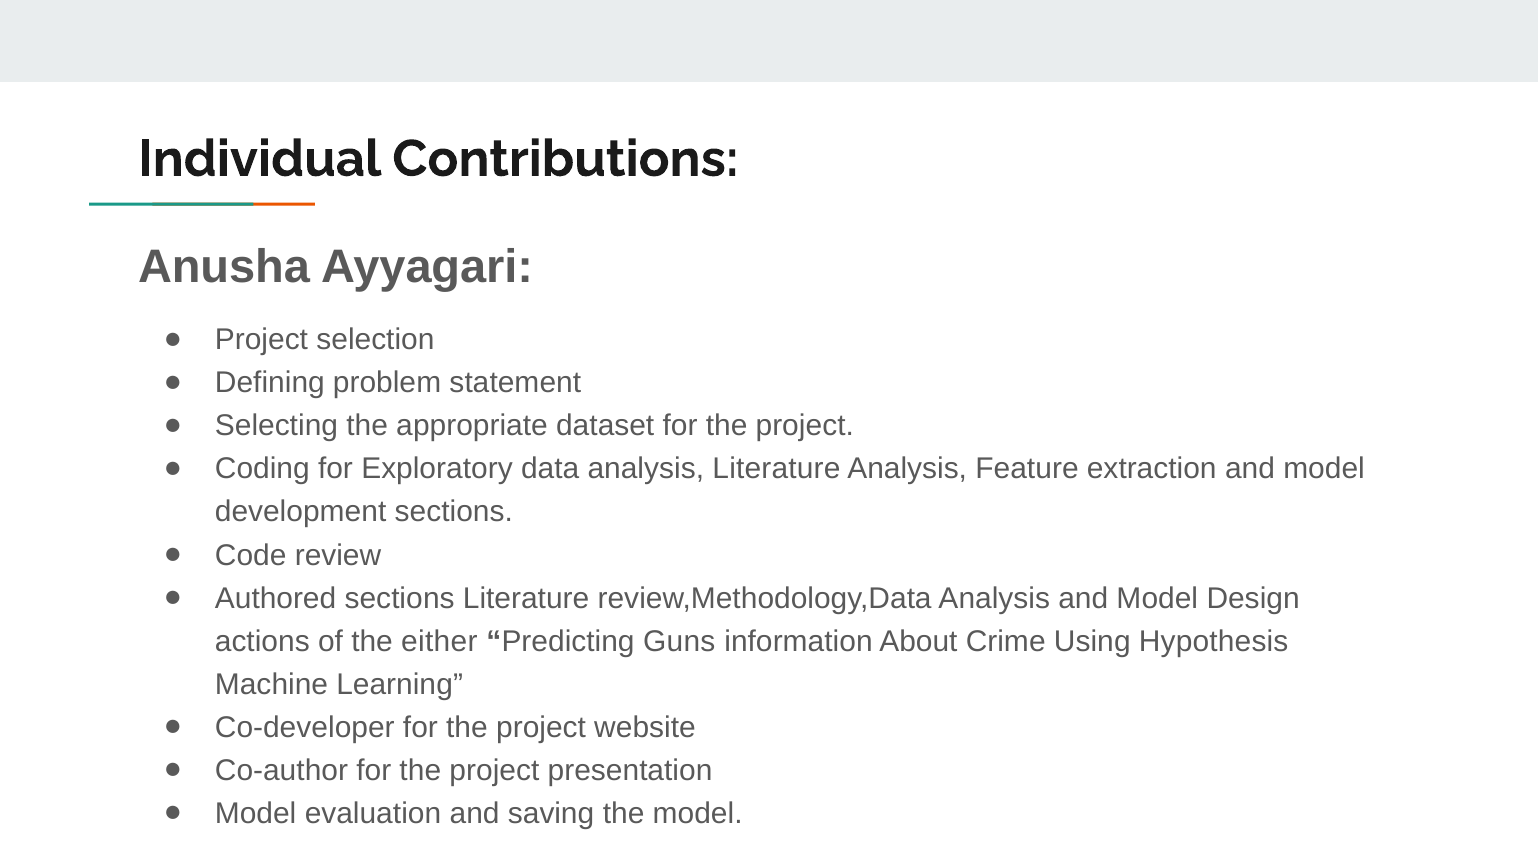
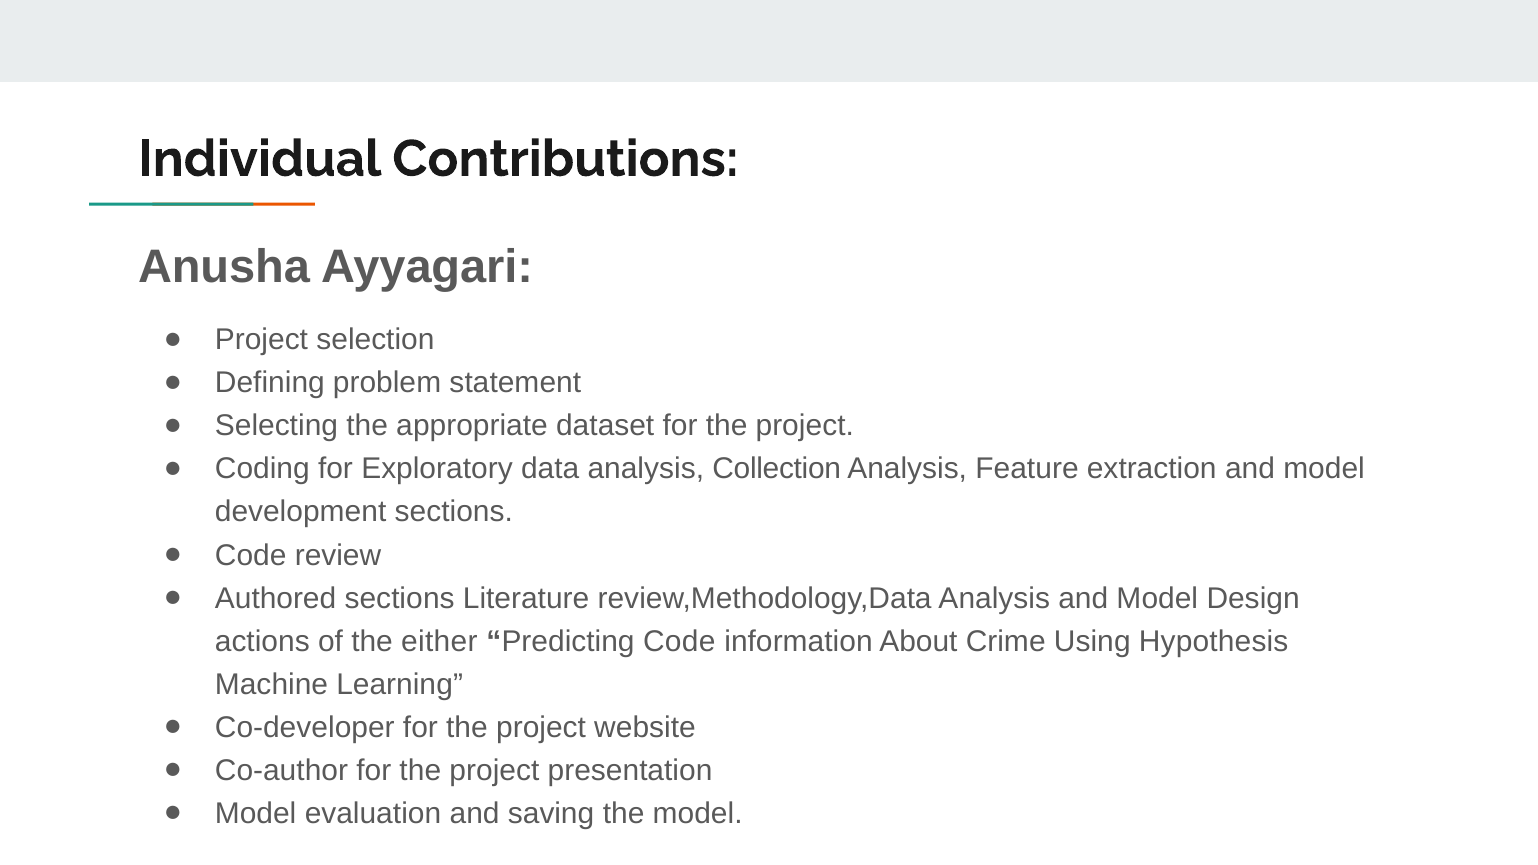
analysis Literature: Literature -> Collection
Predicting Guns: Guns -> Code
